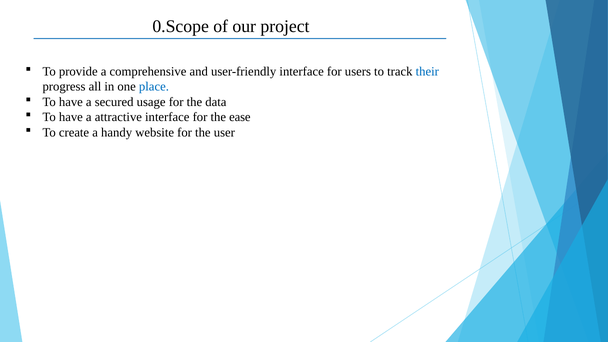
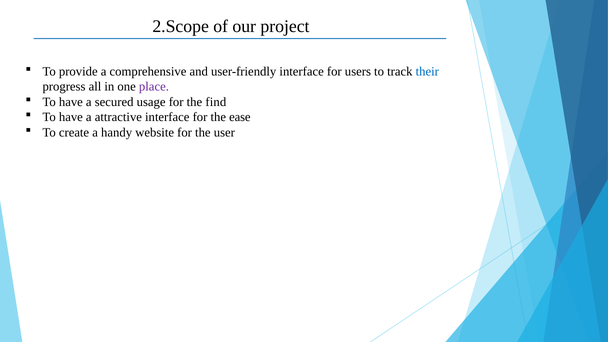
0.Scope: 0.Scope -> 2.Scope
place colour: blue -> purple
data: data -> find
